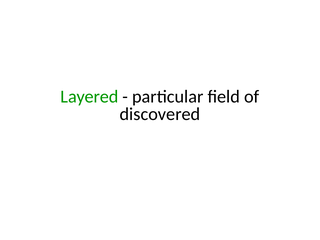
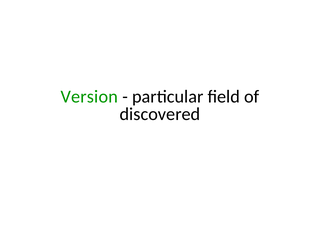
Layered: Layered -> Version
